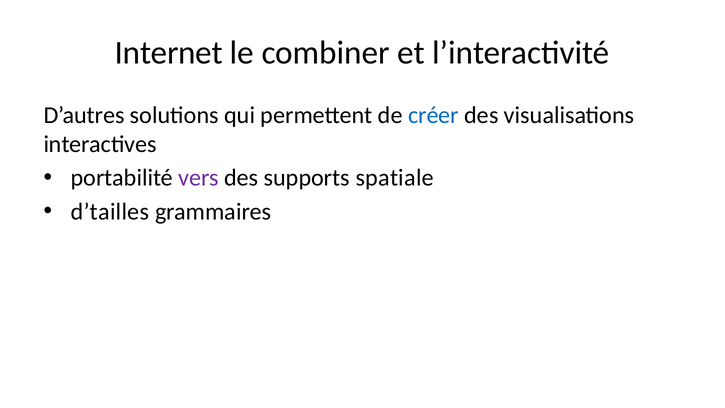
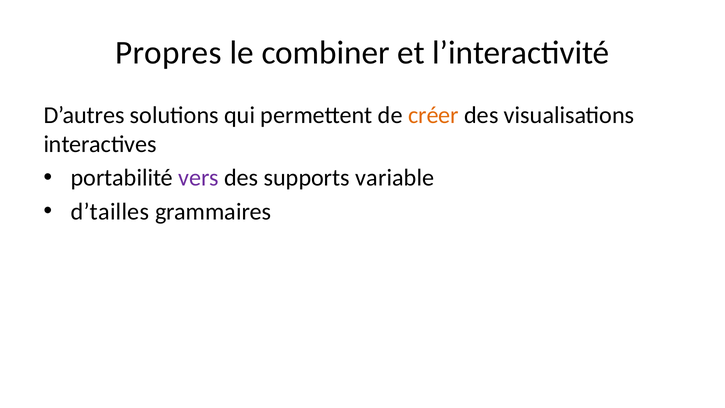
Internet: Internet -> Propres
créer colour: blue -> orange
spatiale: spatiale -> variable
